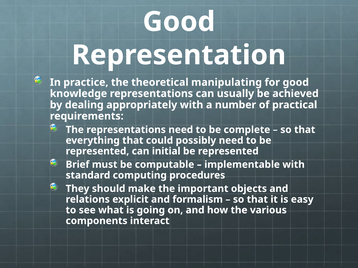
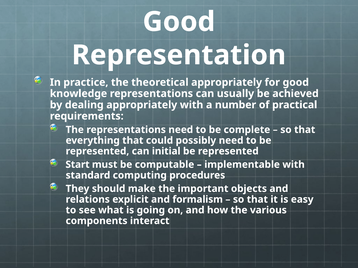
theoretical manipulating: manipulating -> appropriately
Brief: Brief -> Start
